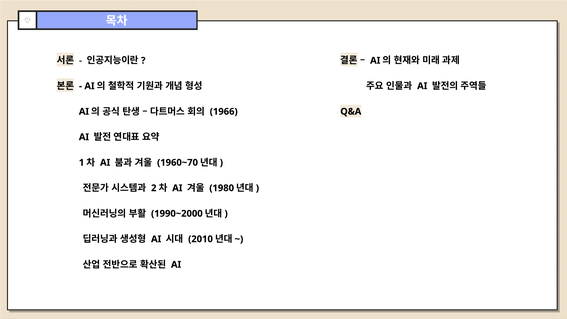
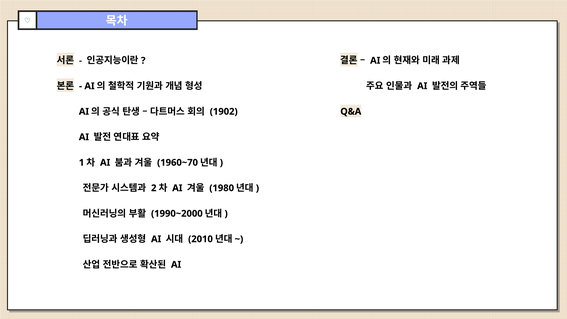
1966: 1966 -> 1902
